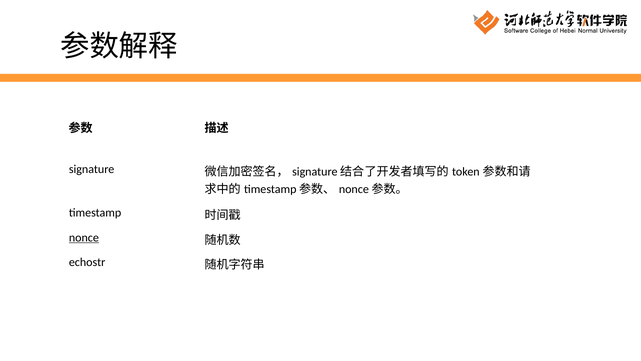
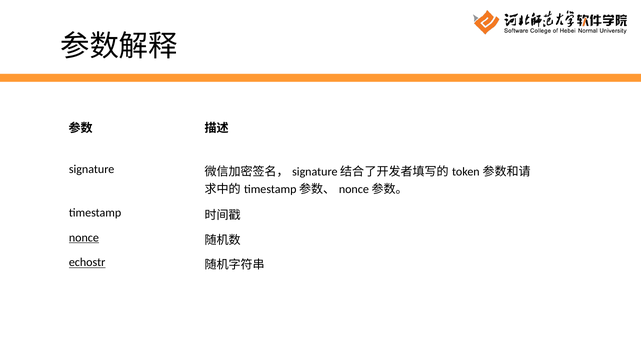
echostr underline: none -> present
